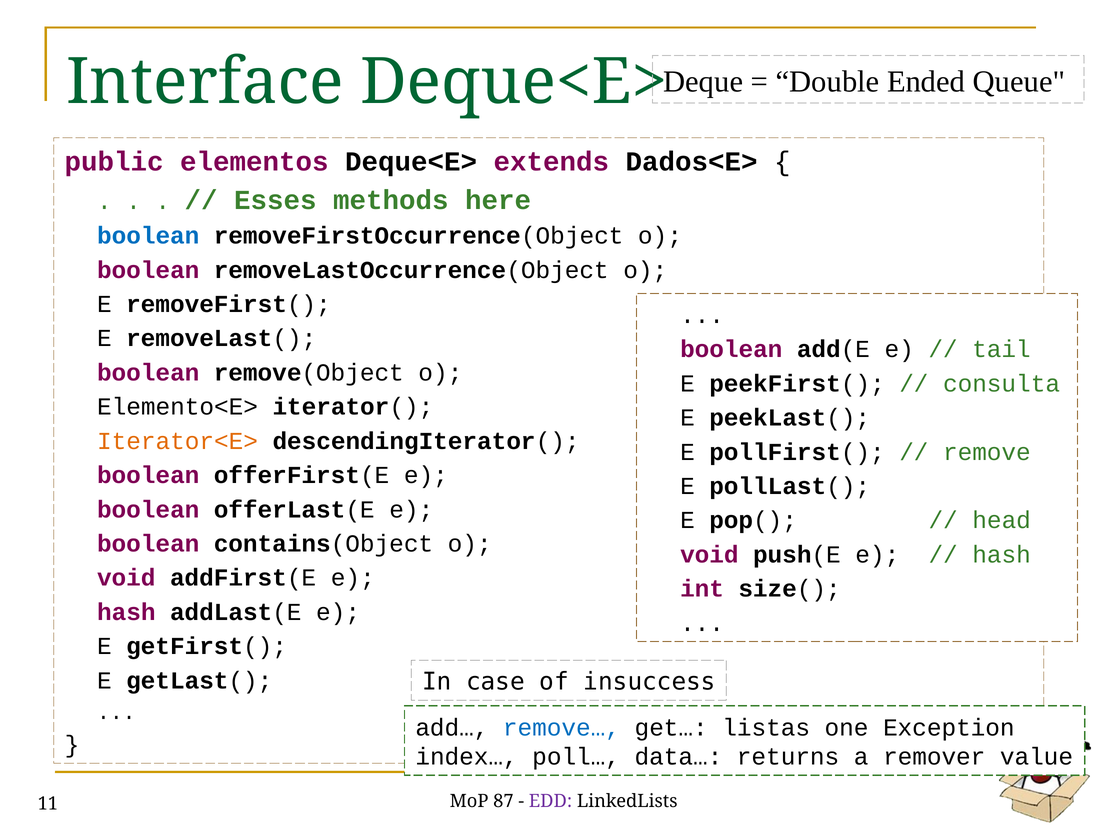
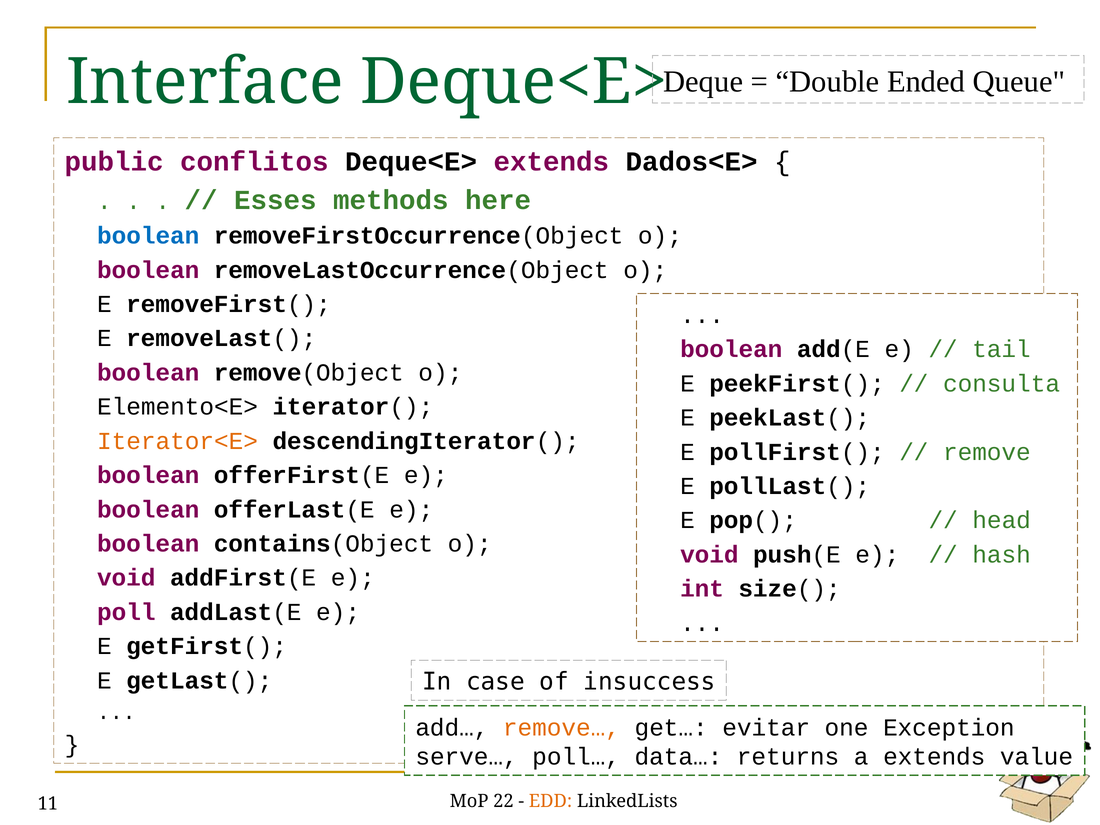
elementos: elementos -> conflitos
hash at (126, 612): hash -> poll
remove… colour: blue -> orange
listas: listas -> evitar
index…: index… -> serve…
a remover: remover -> extends
87: 87 -> 22
EDD colour: purple -> orange
